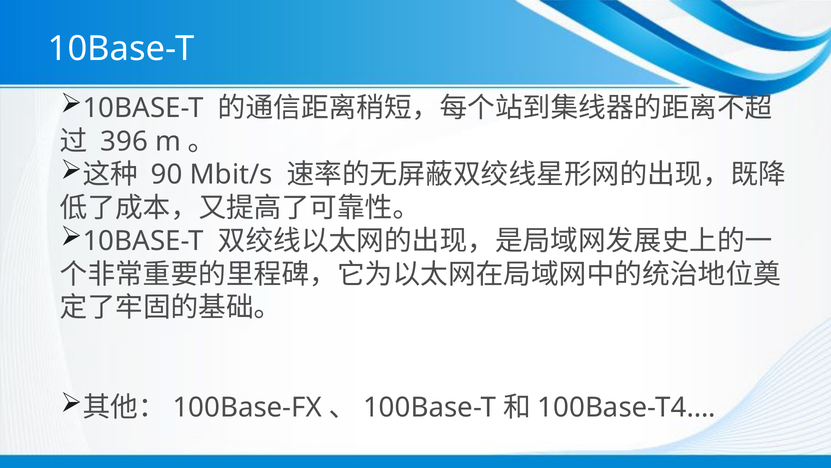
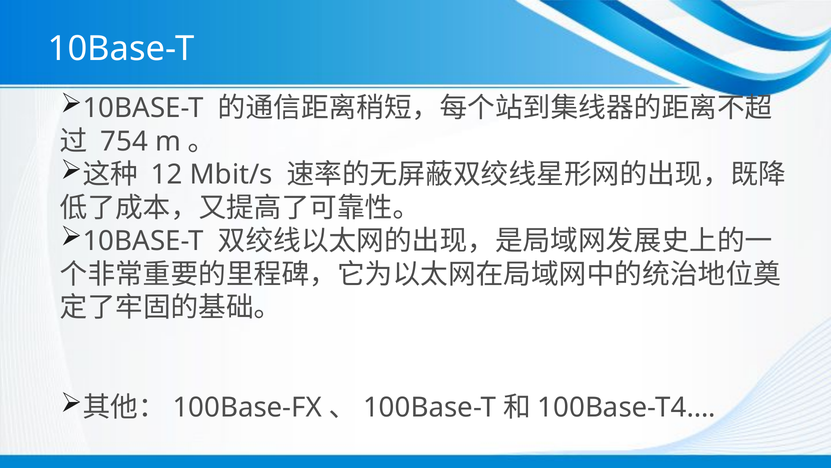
396: 396 -> 754
90: 90 -> 12
